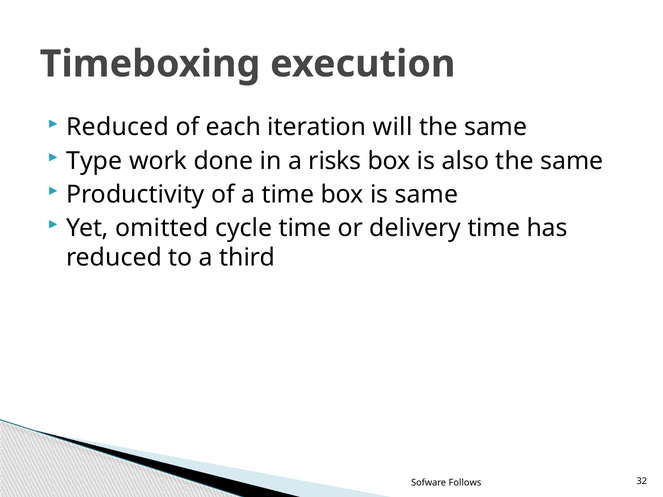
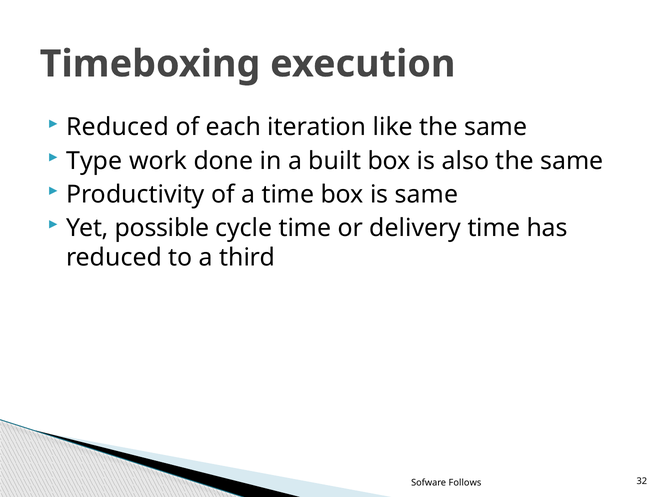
will: will -> like
risks: risks -> built
omitted: omitted -> possible
